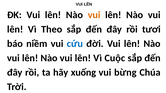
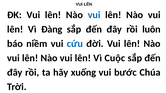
vui at (94, 15) colour: orange -> blue
Theo: Theo -> Đàng
tươi: tươi -> luôn
bừng: bừng -> bước
